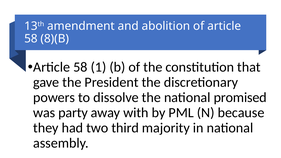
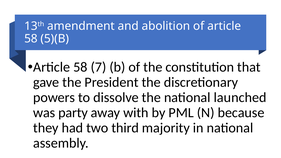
8)(B: 8)(B -> 5)(B
1: 1 -> 7
promised: promised -> launched
